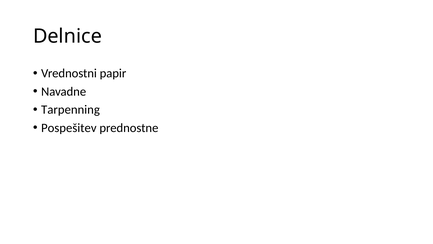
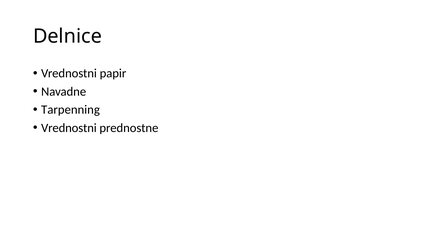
Pospešitev at (69, 128): Pospešitev -> Vrednostni
